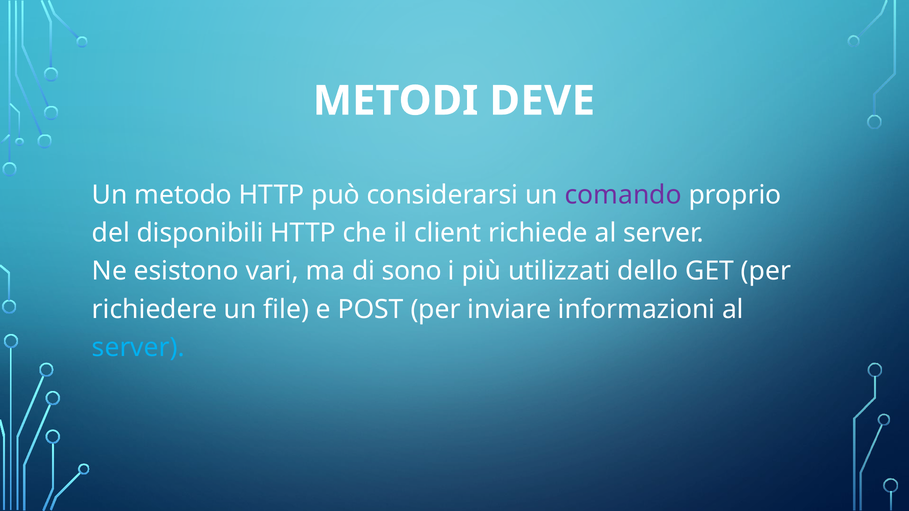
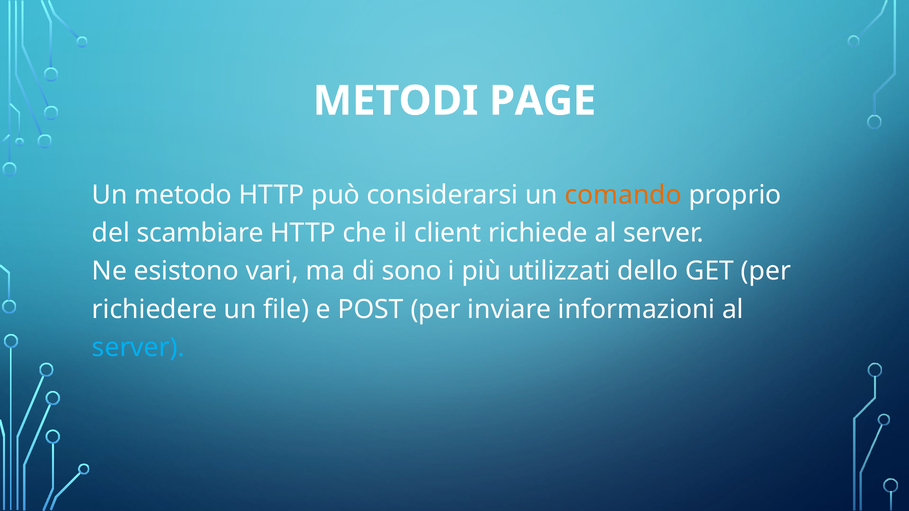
DEVE: DEVE -> PAGE
comando colour: purple -> orange
disponibili: disponibili -> scambiare
